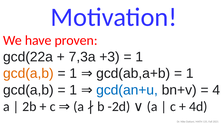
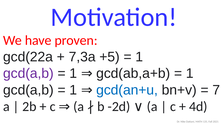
+3: +3 -> +5
gcd(a,b at (28, 74) colour: orange -> purple
4: 4 -> 7
